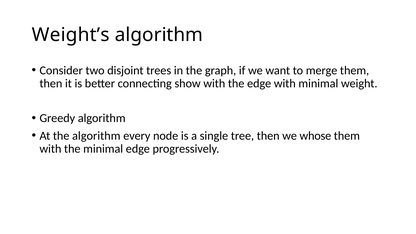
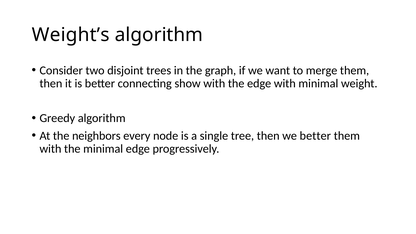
the algorithm: algorithm -> neighbors
we whose: whose -> better
